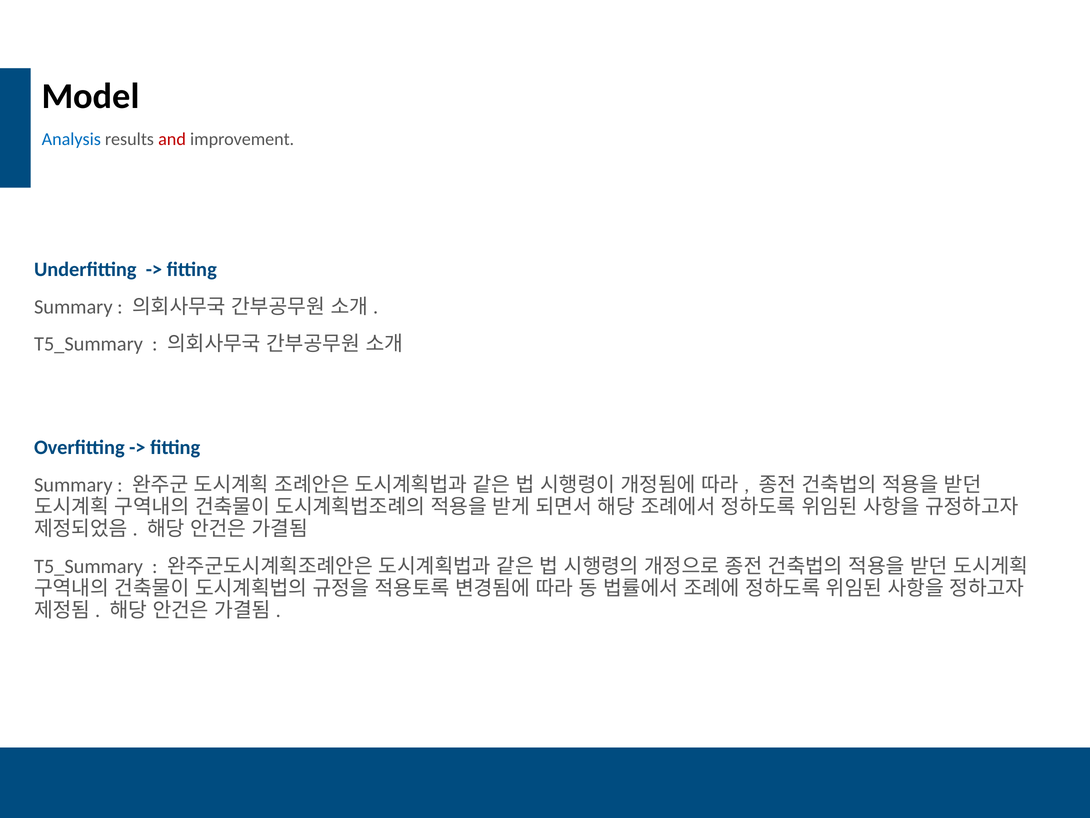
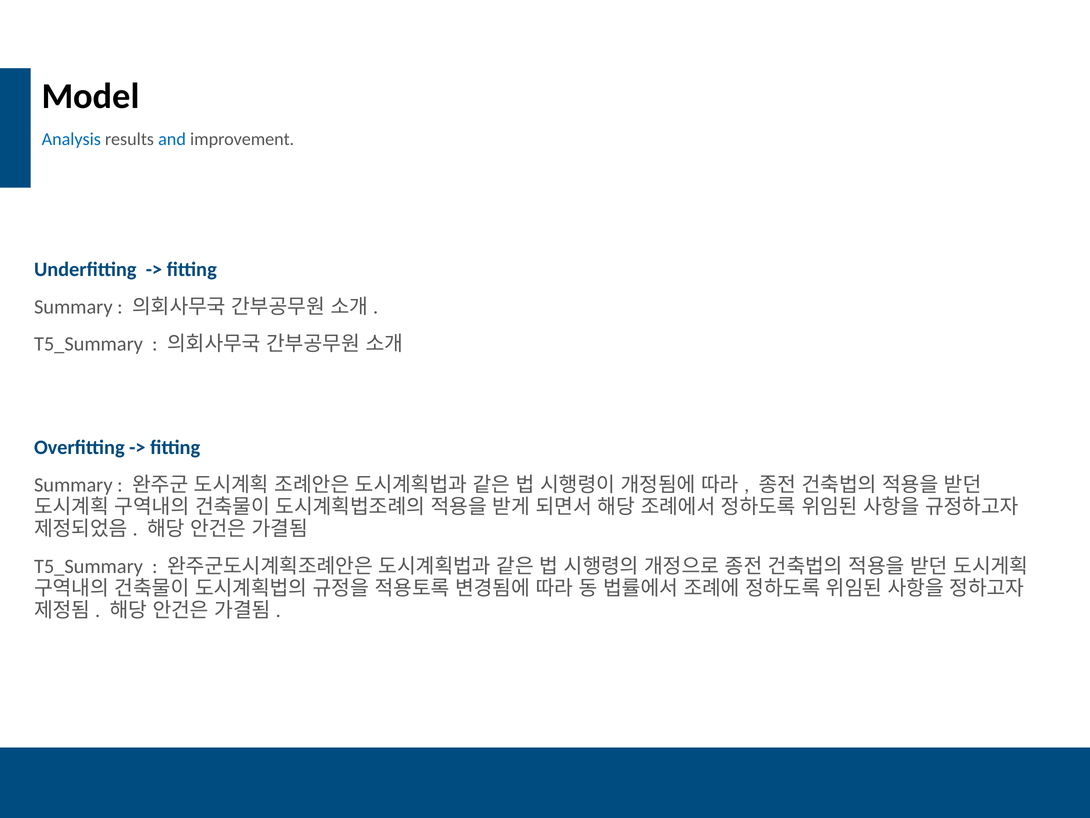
and colour: red -> blue
